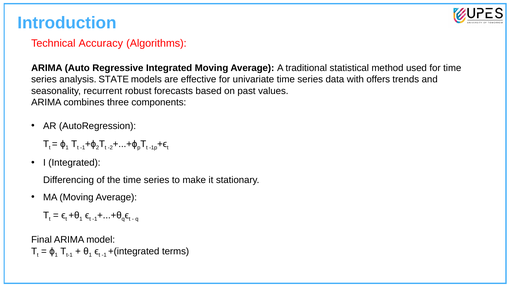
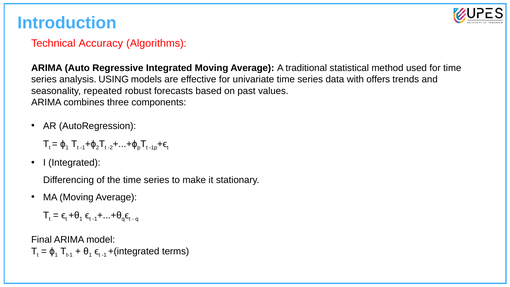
STATE: STATE -> USING
recurrent: recurrent -> repeated
